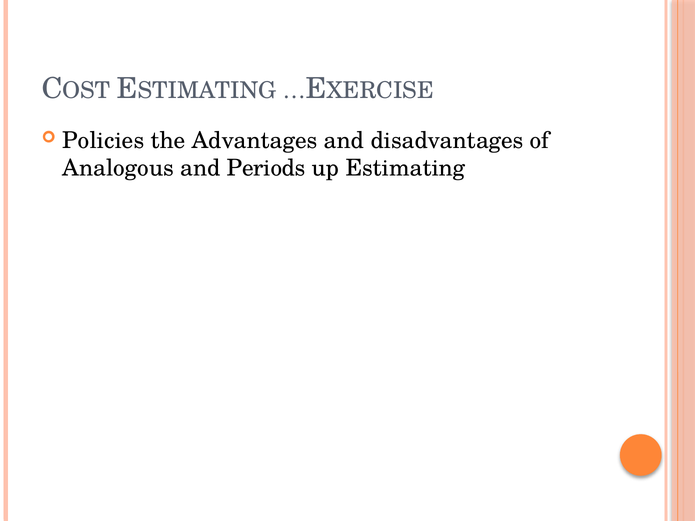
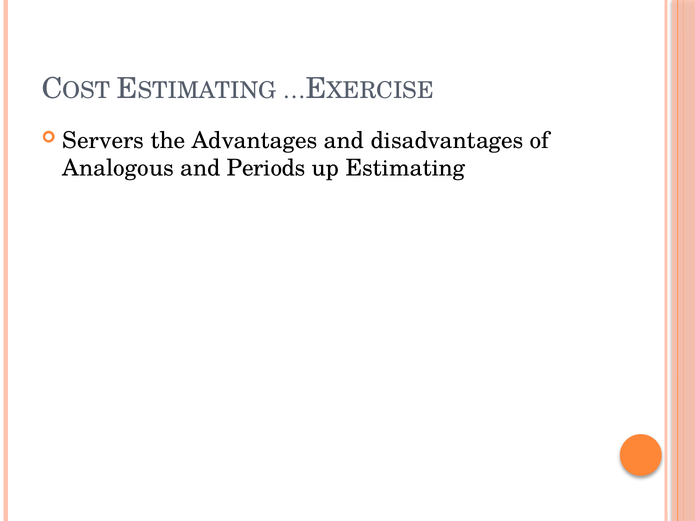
Policies: Policies -> Servers
